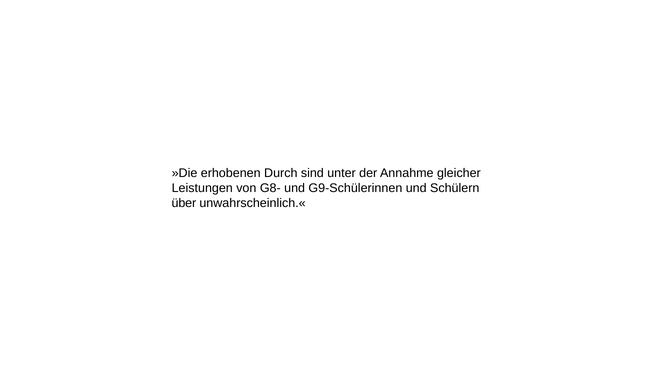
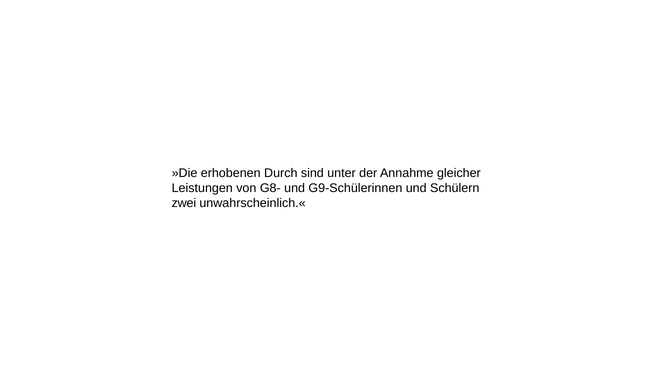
über: über -> zwei
